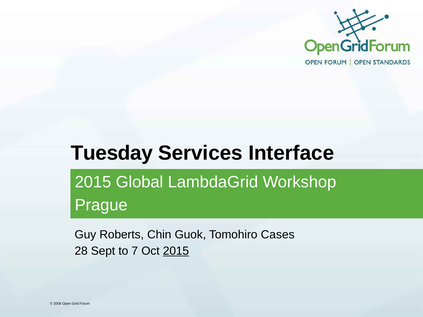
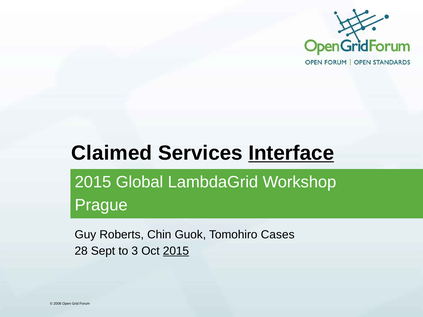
Tuesday: Tuesday -> Claimed
Interface underline: none -> present
7: 7 -> 3
